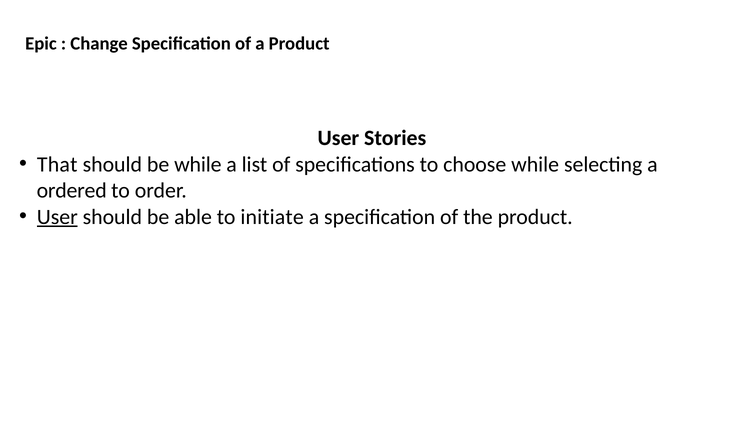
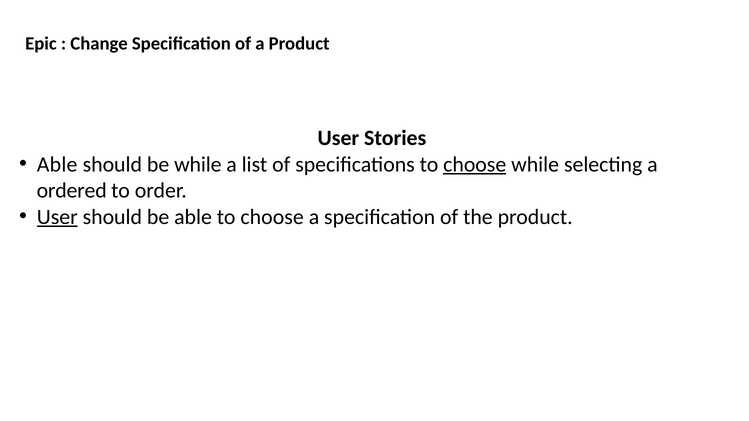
That at (57, 165): That -> Able
choose at (475, 165) underline: none -> present
able to initiate: initiate -> choose
